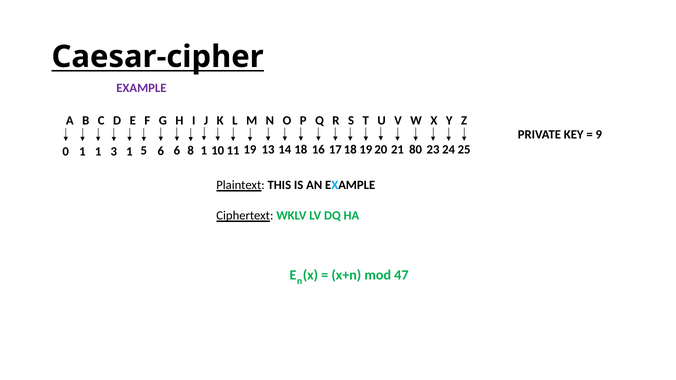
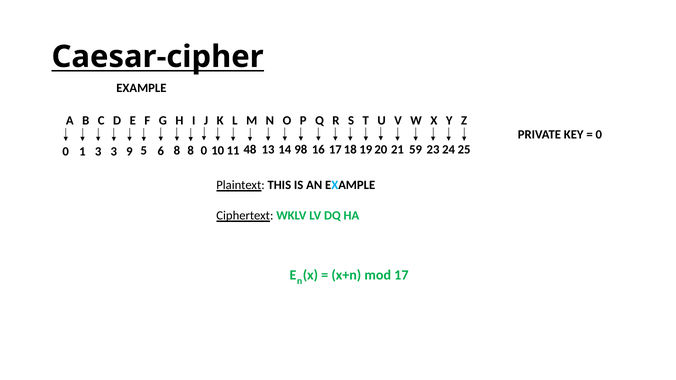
EXAMPLE at (141, 88) colour: purple -> black
9 at (599, 135): 9 -> 0
1 1: 1 -> 3
3 1: 1 -> 9
6 6: 6 -> 8
8 1: 1 -> 0
19: 19 -> 48
18: 18 -> 98
80: 80 -> 59
47: 47 -> 17
